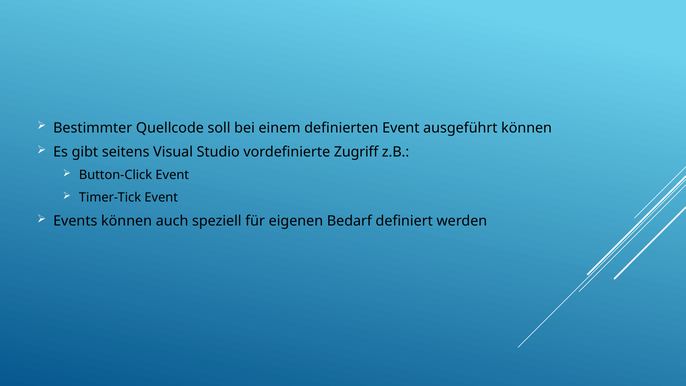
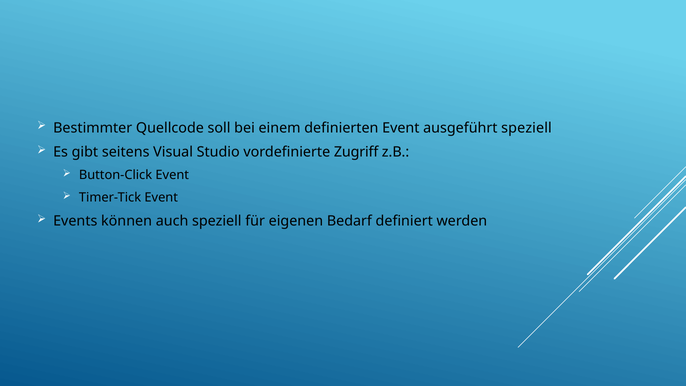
ausgeführt können: können -> speziell
